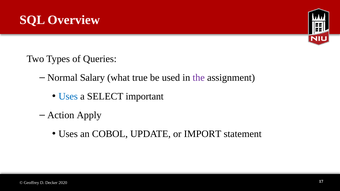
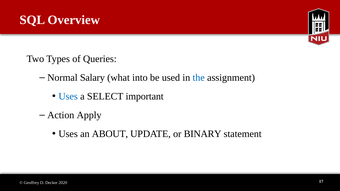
true: true -> into
the colour: purple -> blue
COBOL: COBOL -> ABOUT
IMPORT: IMPORT -> BINARY
